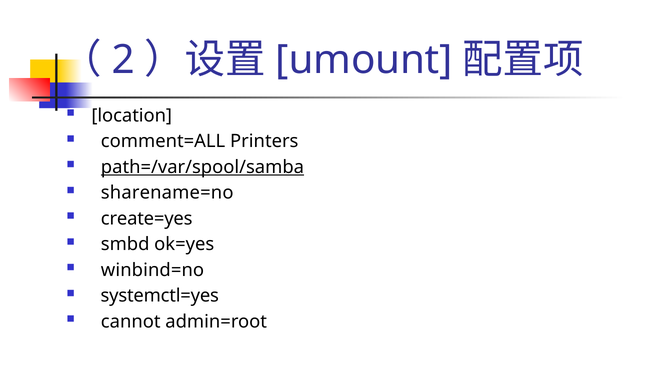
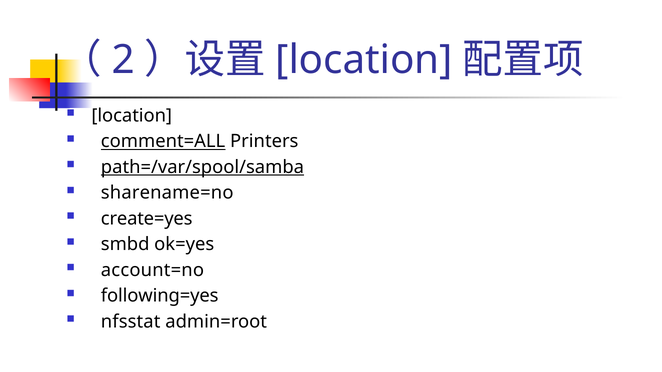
umount at (364, 60): umount -> location
comment=ALL underline: none -> present
winbind=no: winbind=no -> account=no
systemctl=yes: systemctl=yes -> following=yes
cannot: cannot -> nfsstat
